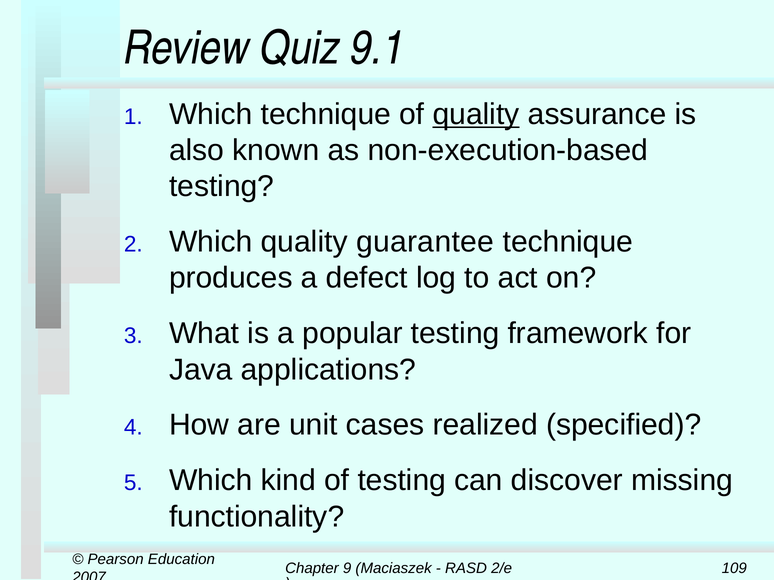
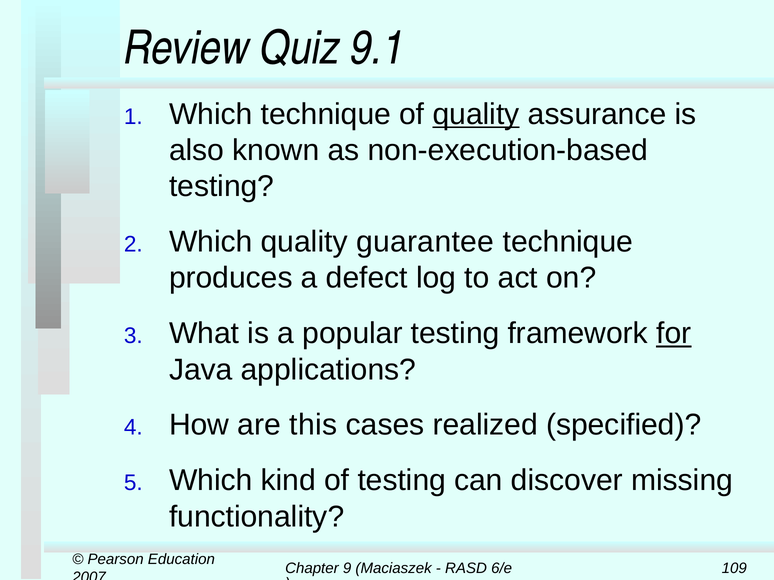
for underline: none -> present
unit: unit -> this
2/e: 2/e -> 6/e
